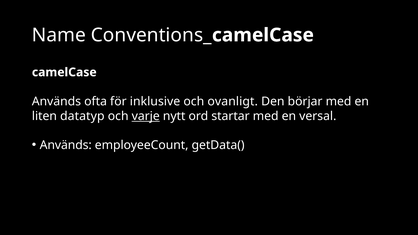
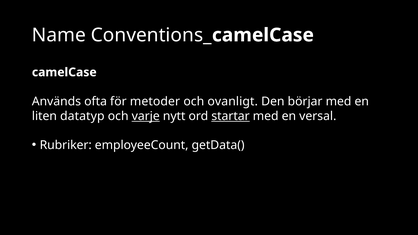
inklusive: inklusive -> metoder
startar underline: none -> present
Används at (66, 145): Används -> Rubriker
